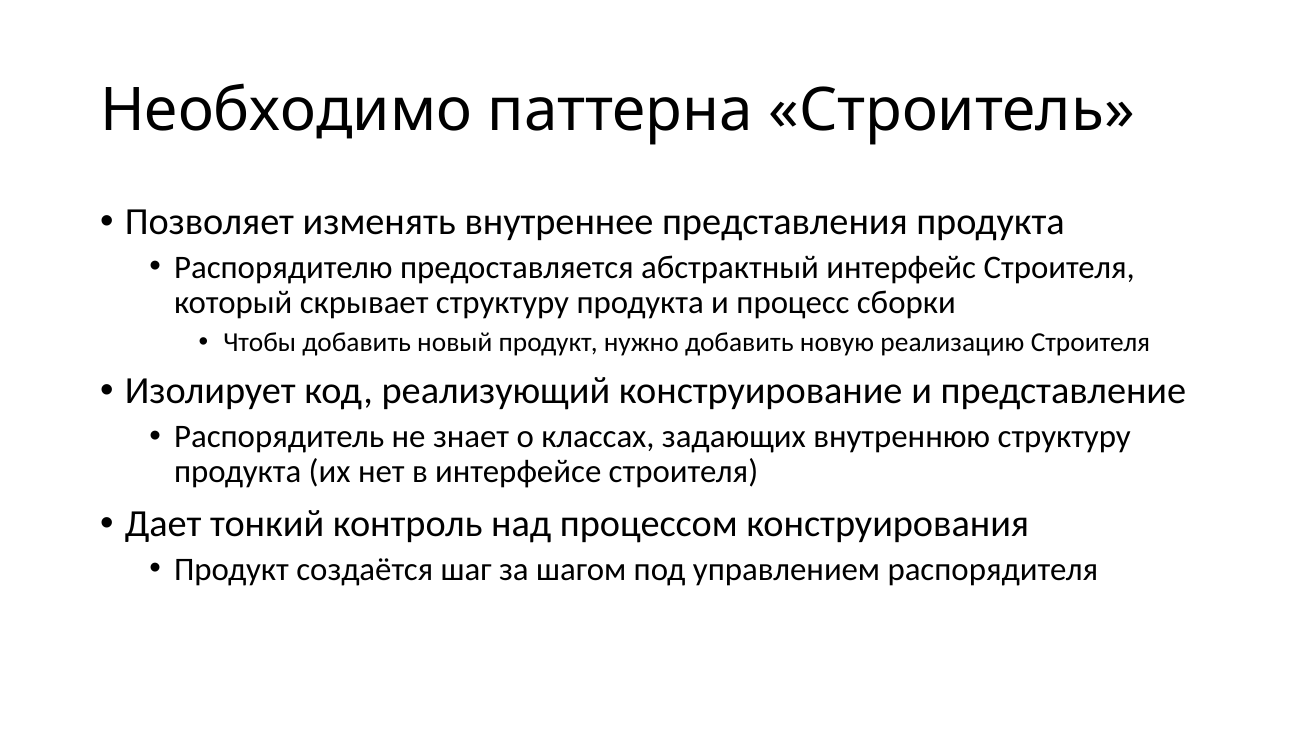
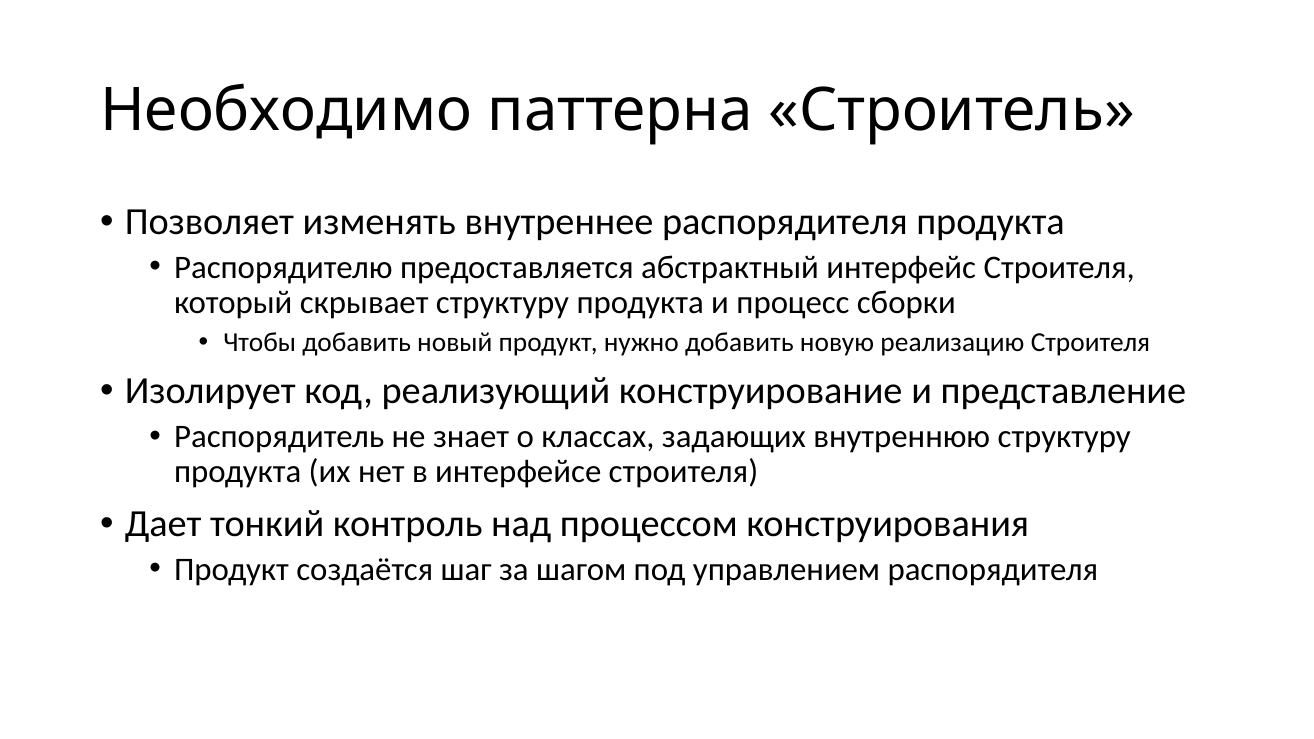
внутреннее представления: представления -> распорядителя
